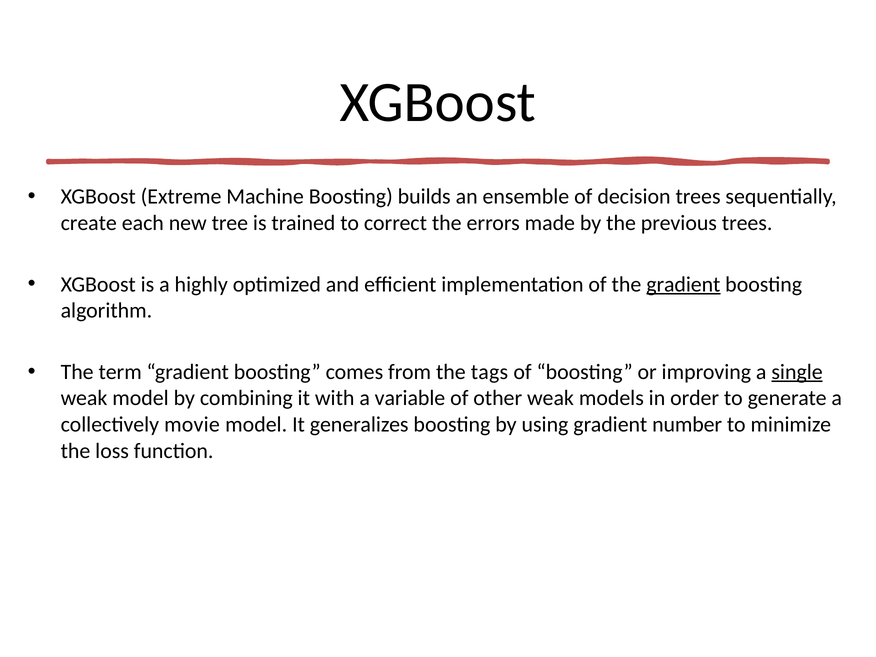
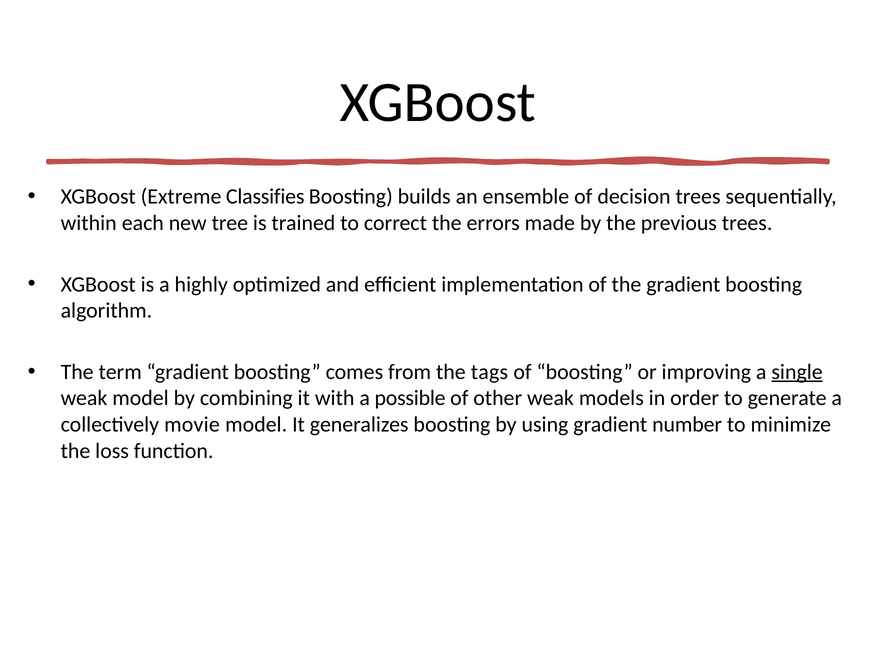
Machine: Machine -> Classifies
create: create -> within
gradient at (683, 284) underline: present -> none
variable: variable -> possible
